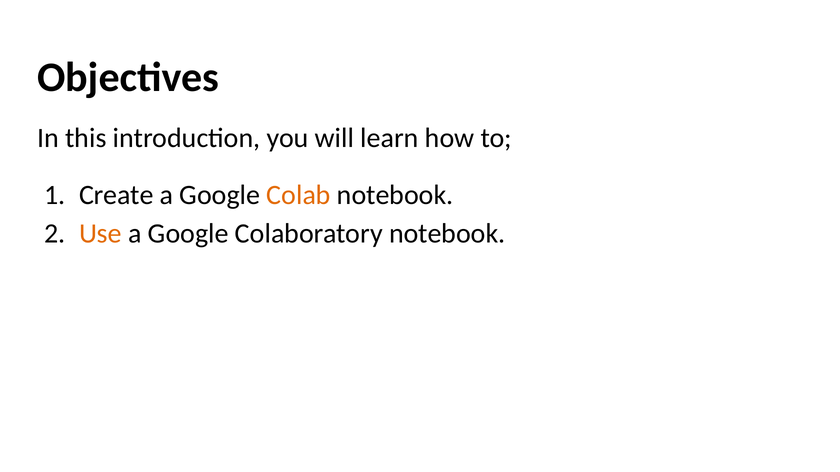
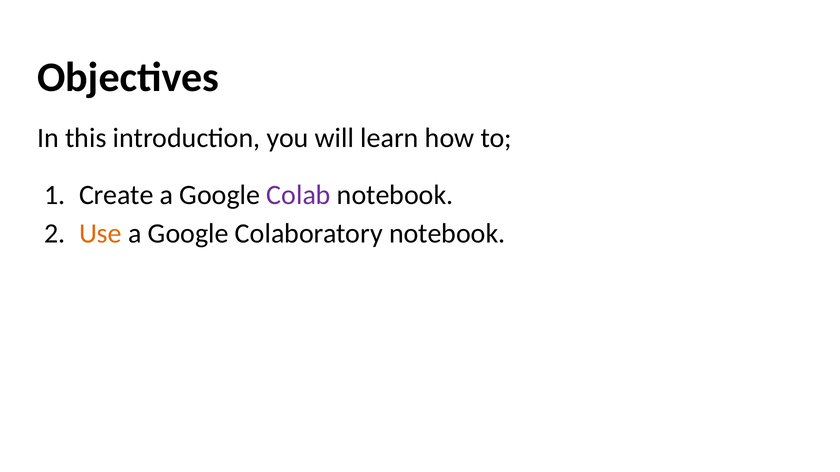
Colab colour: orange -> purple
